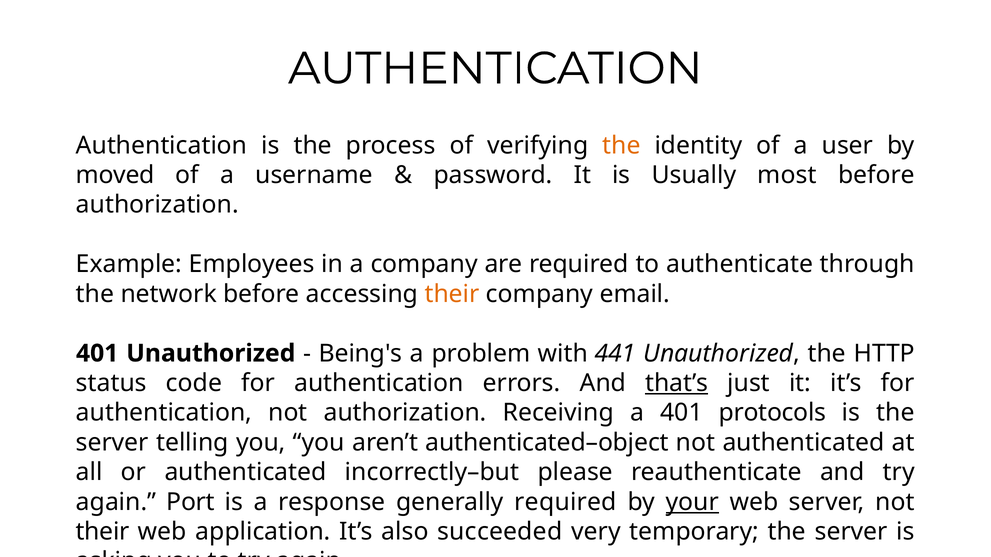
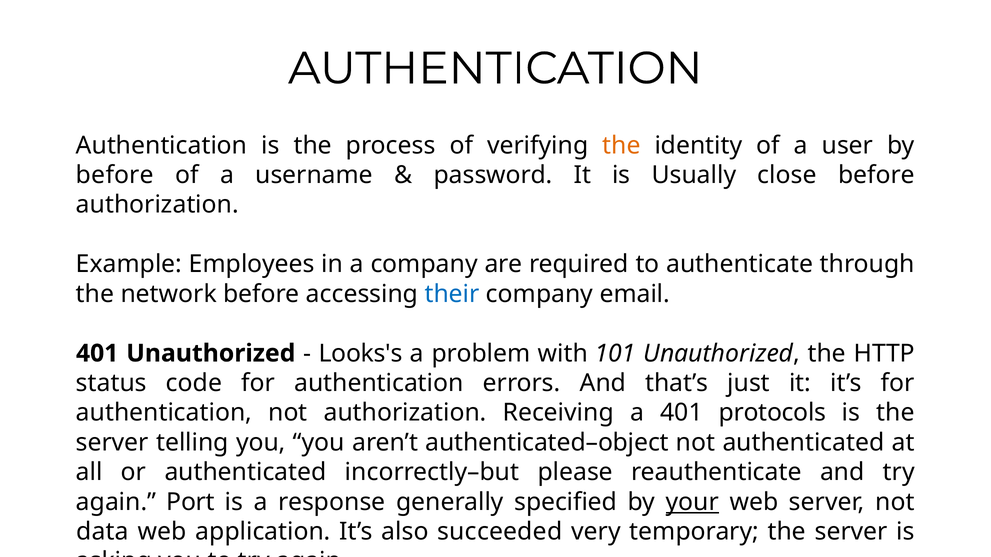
moved at (115, 175): moved -> before
most: most -> close
their at (452, 294) colour: orange -> blue
Being's: Being's -> Looks's
441: 441 -> 101
that’s underline: present -> none
generally required: required -> specified
their at (103, 532): their -> data
